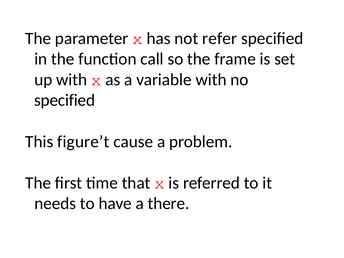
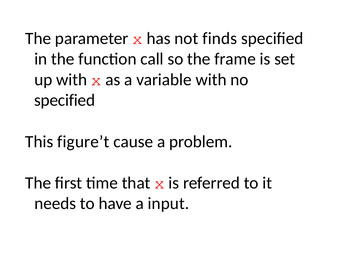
refer: refer -> finds
there: there -> input
